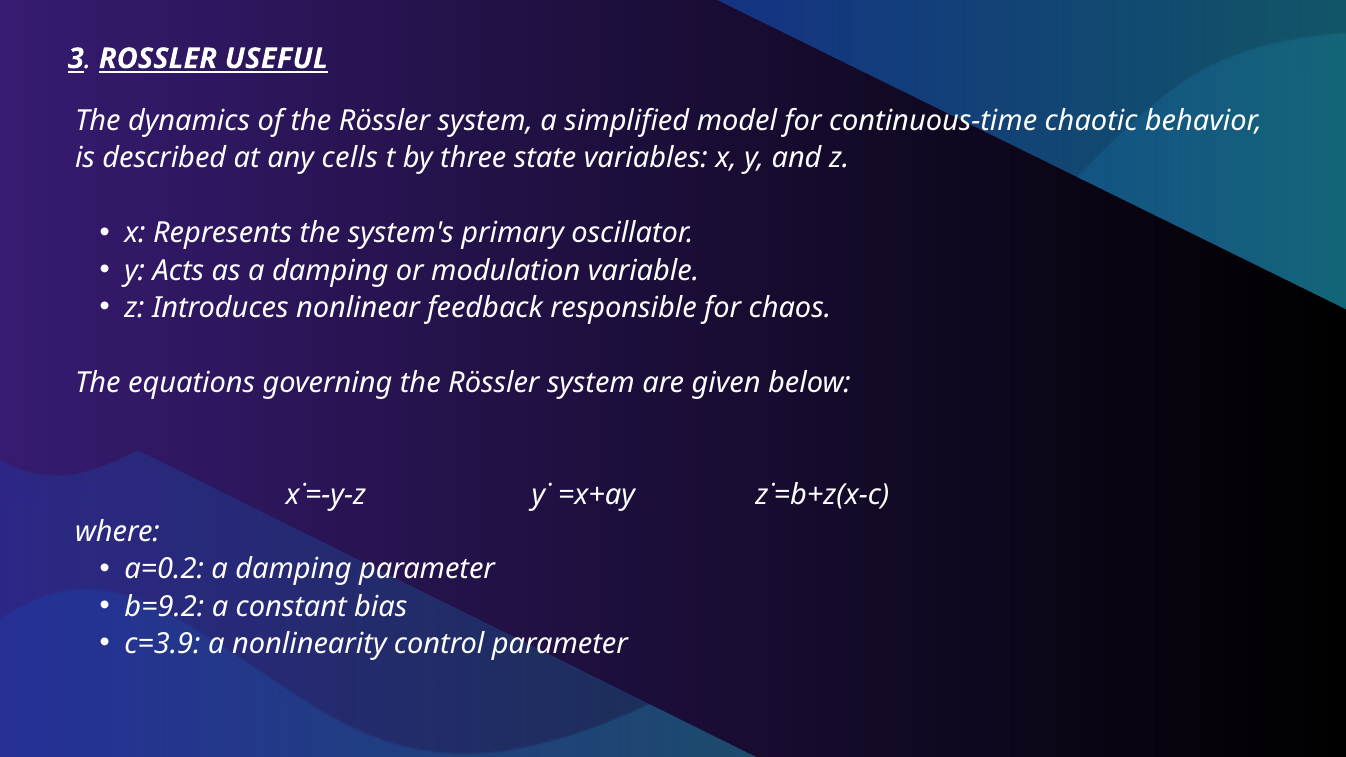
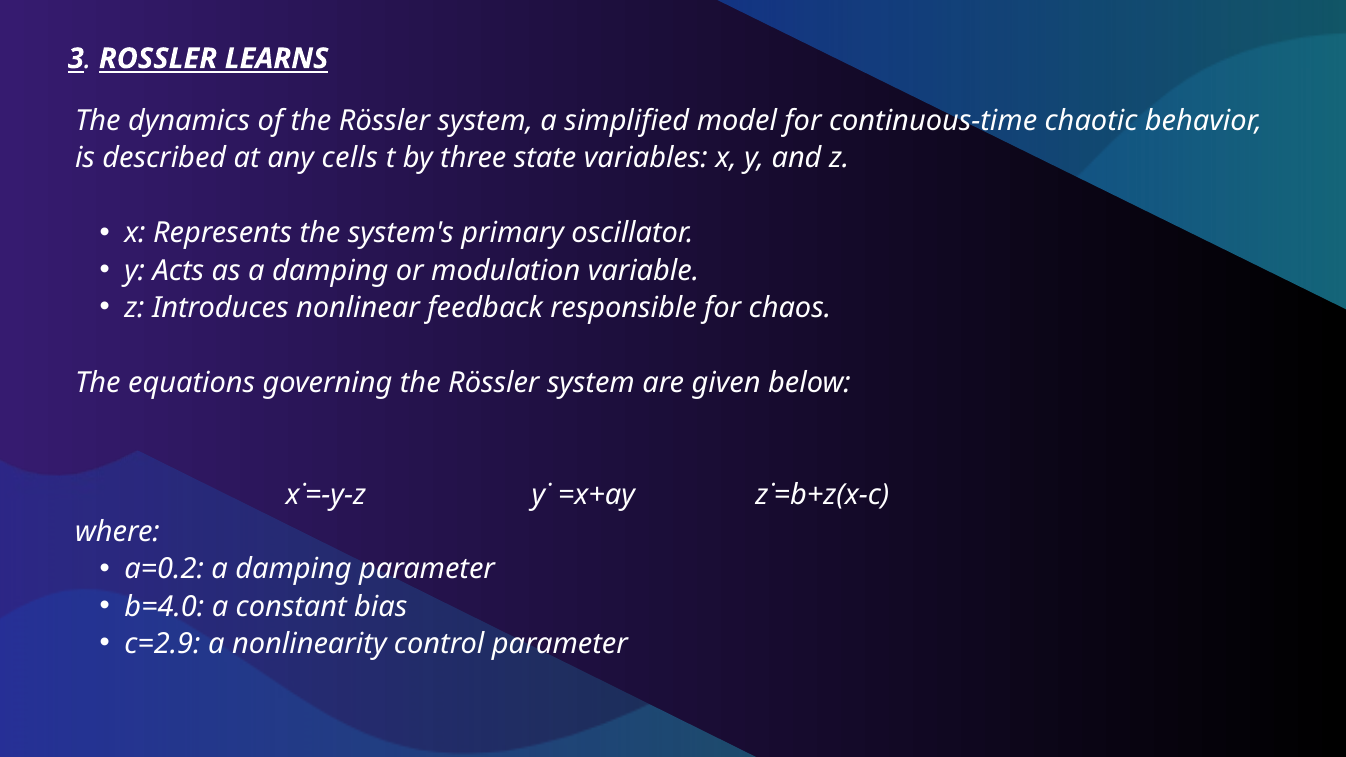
USEFUL: USEFUL -> LEARNS
b=9.2: b=9.2 -> b=4.0
c=3.9: c=3.9 -> c=2.9
